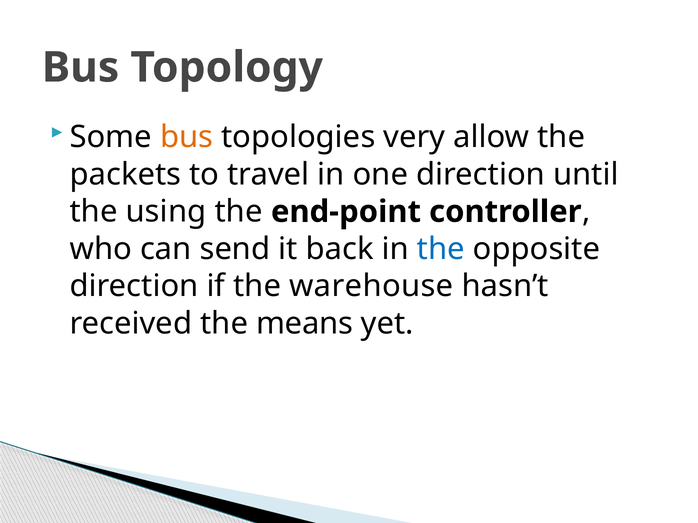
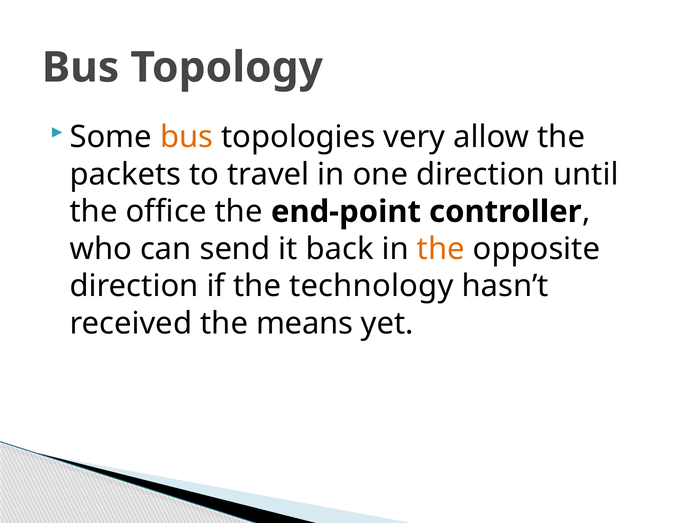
using: using -> office
the at (441, 249) colour: blue -> orange
warehouse: warehouse -> technology
